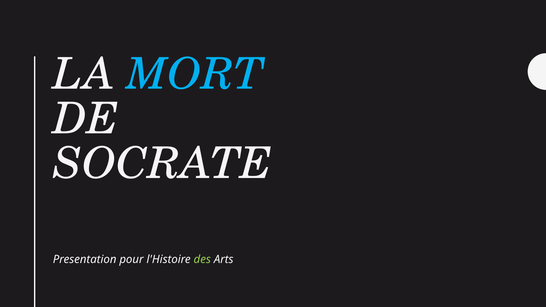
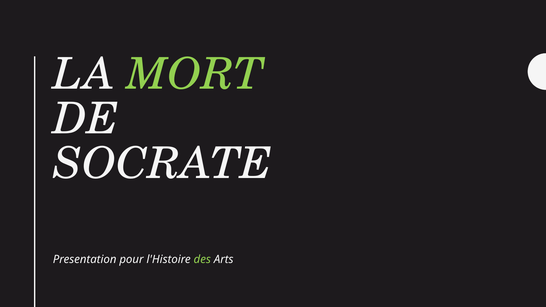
MORT colour: light blue -> light green
